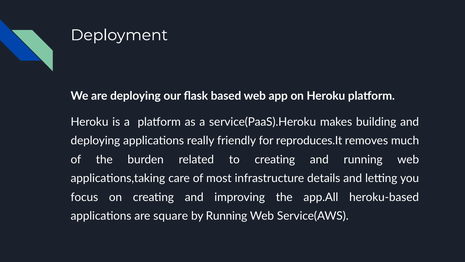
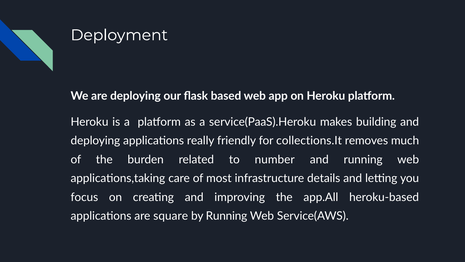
reproduces.It: reproduces.It -> collections.It
to creating: creating -> number
